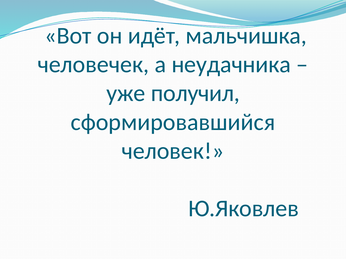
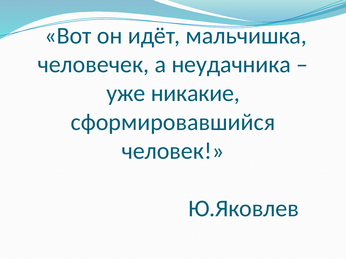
получил: получил -> никакие
